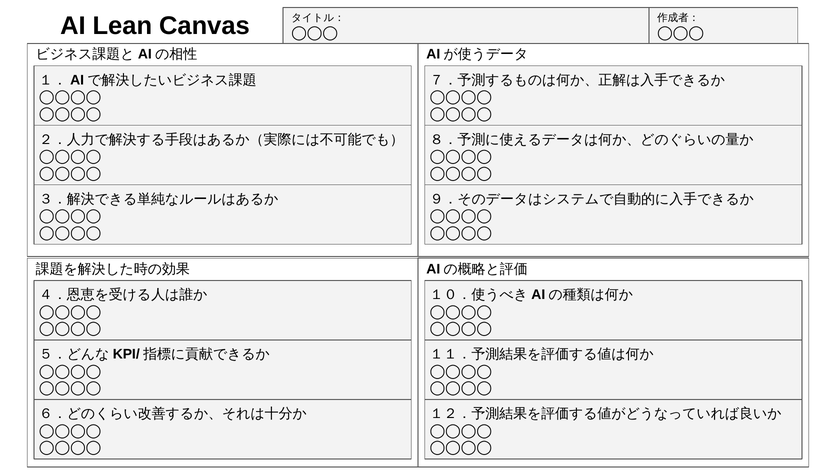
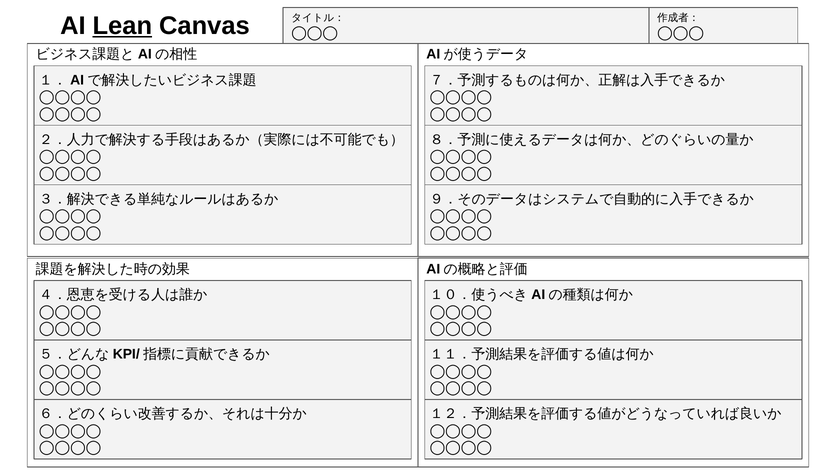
Lean underline: none -> present
